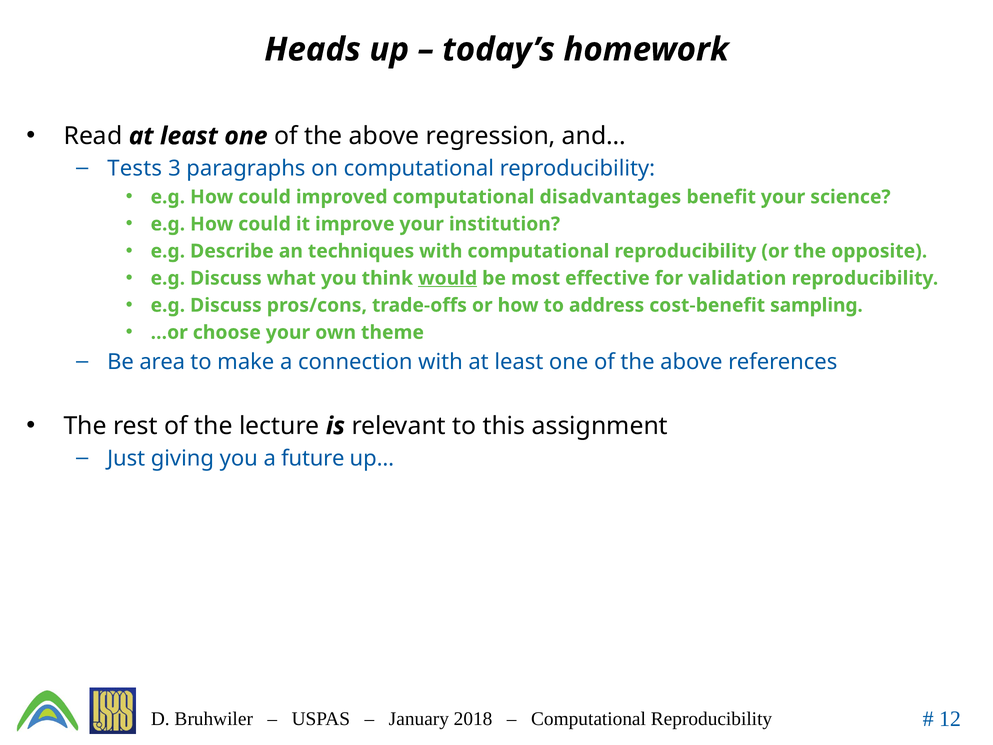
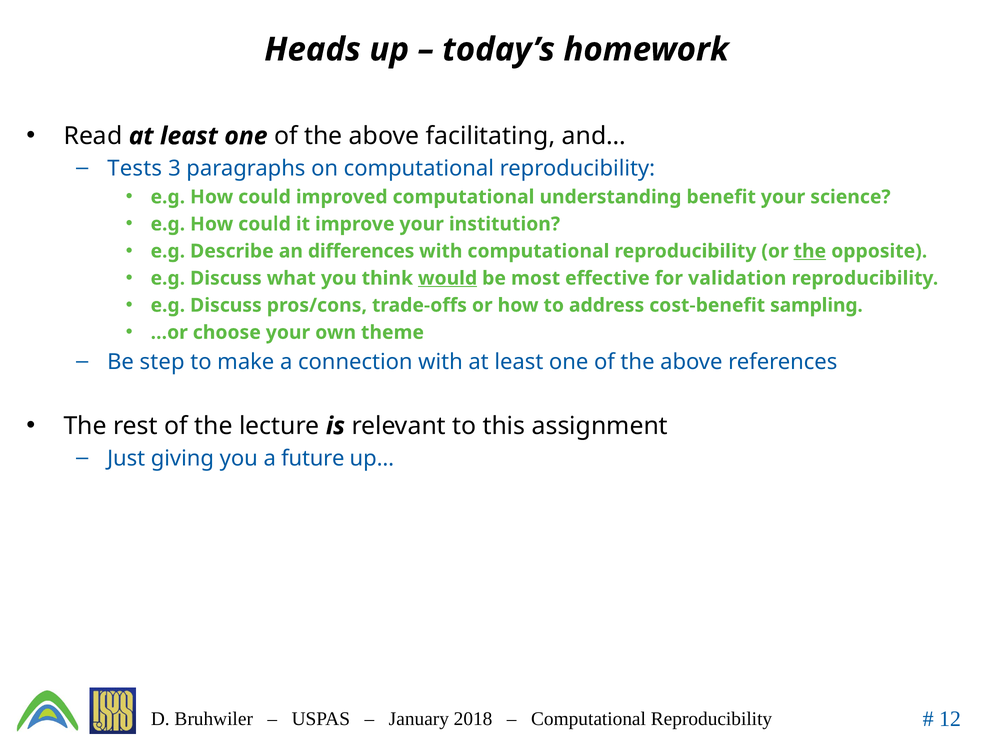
regression: regression -> facilitating
disadvantages: disadvantages -> understanding
techniques: techniques -> differences
the at (810, 251) underline: none -> present
area: area -> step
